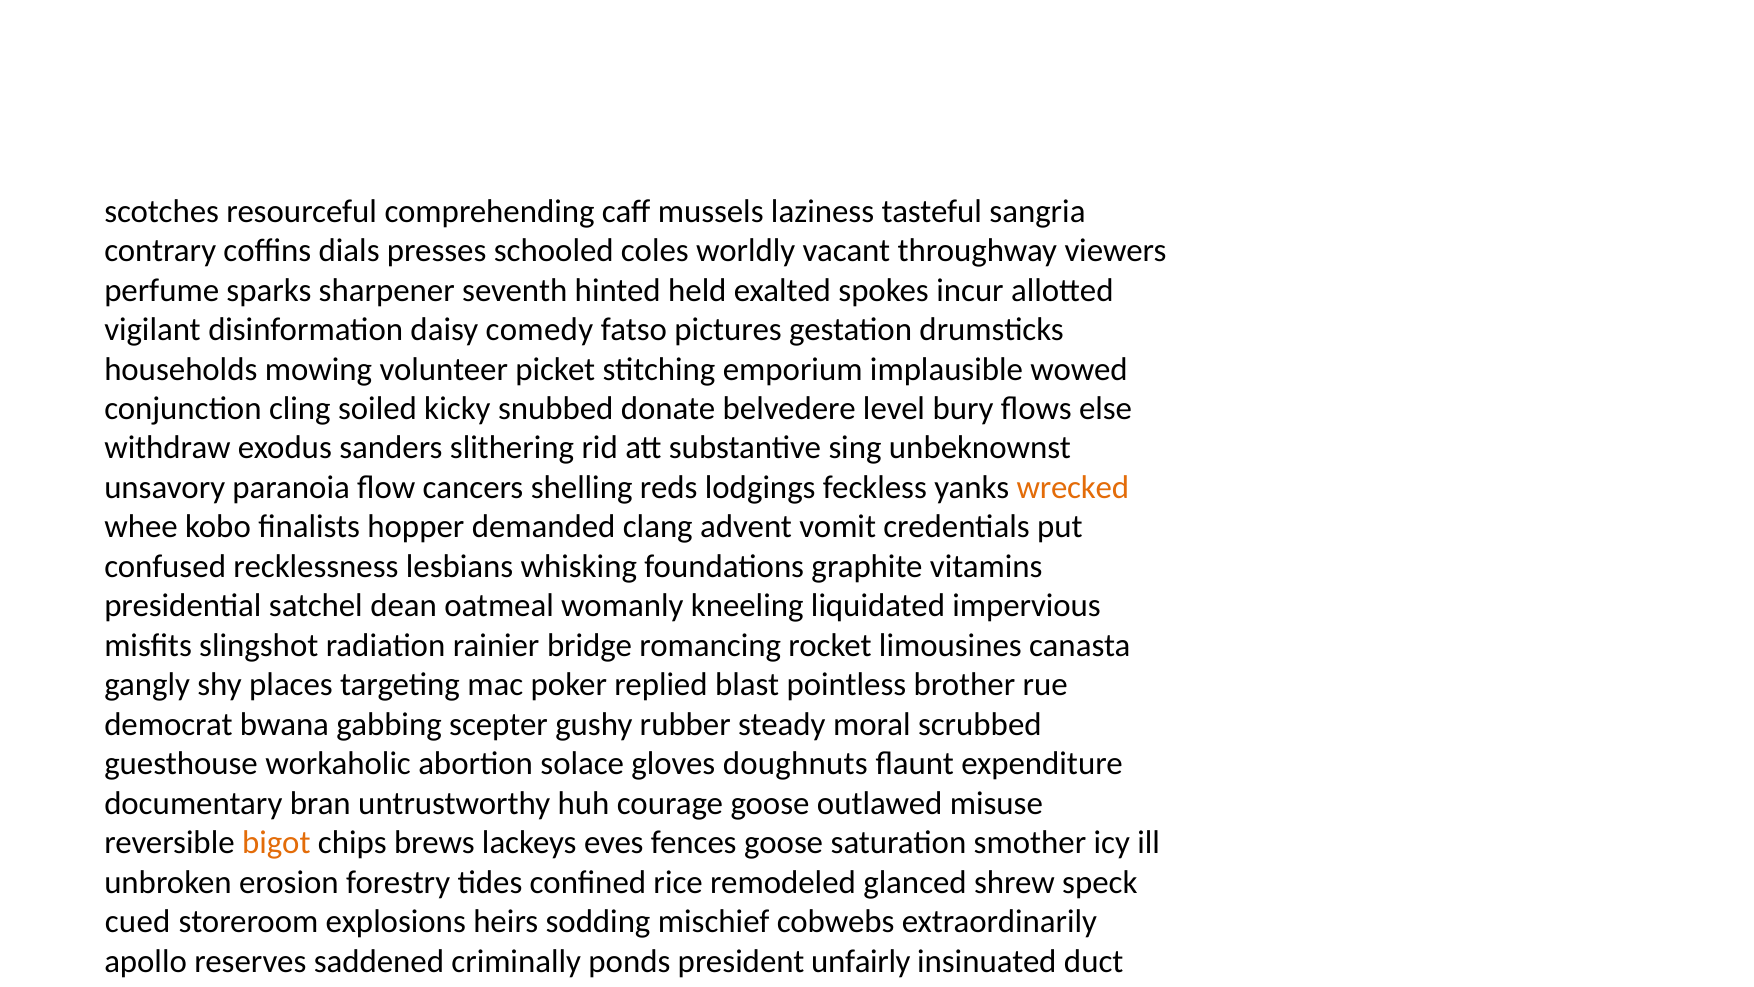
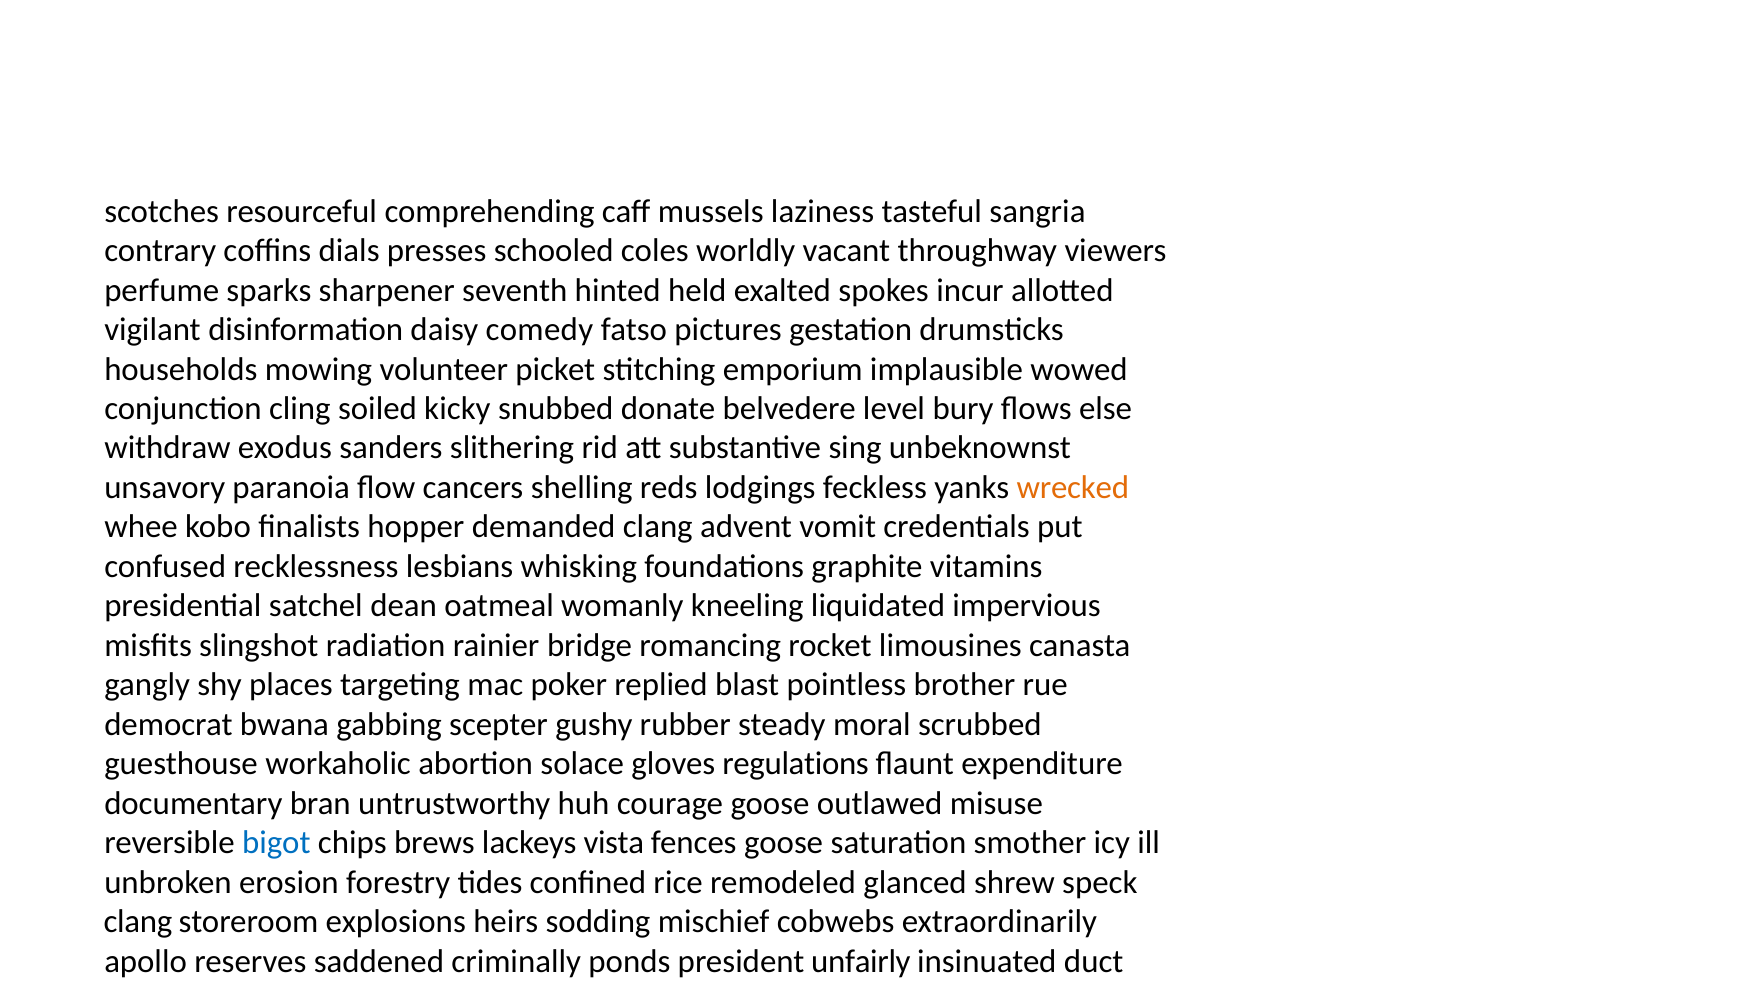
doughnuts: doughnuts -> regulations
bigot colour: orange -> blue
eves: eves -> vista
cued at (138, 922): cued -> clang
